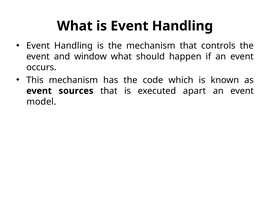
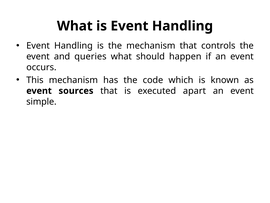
window: window -> queries
model: model -> simple
